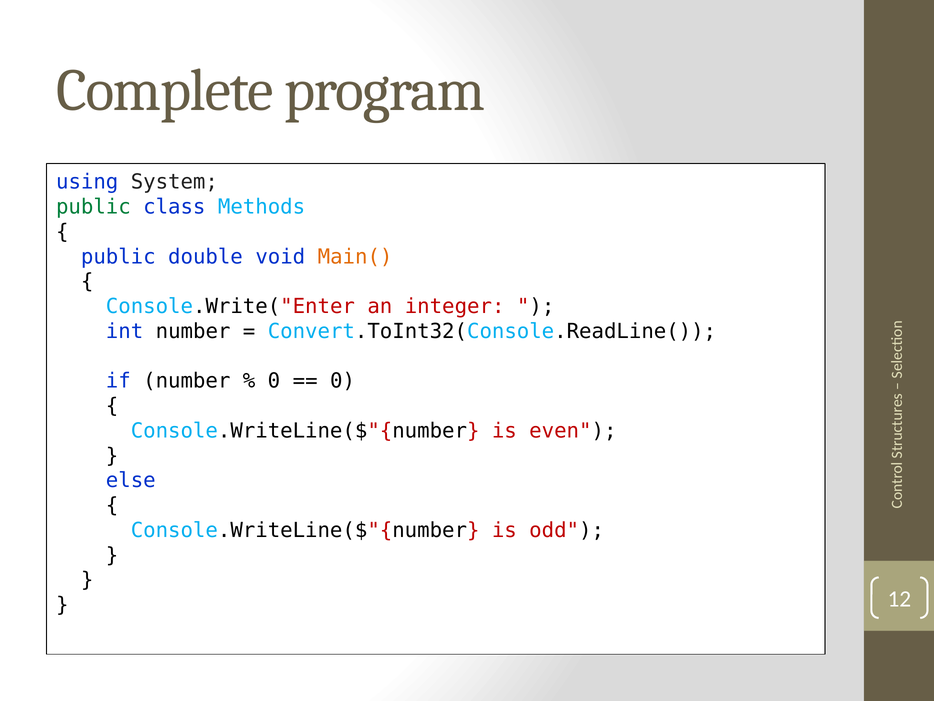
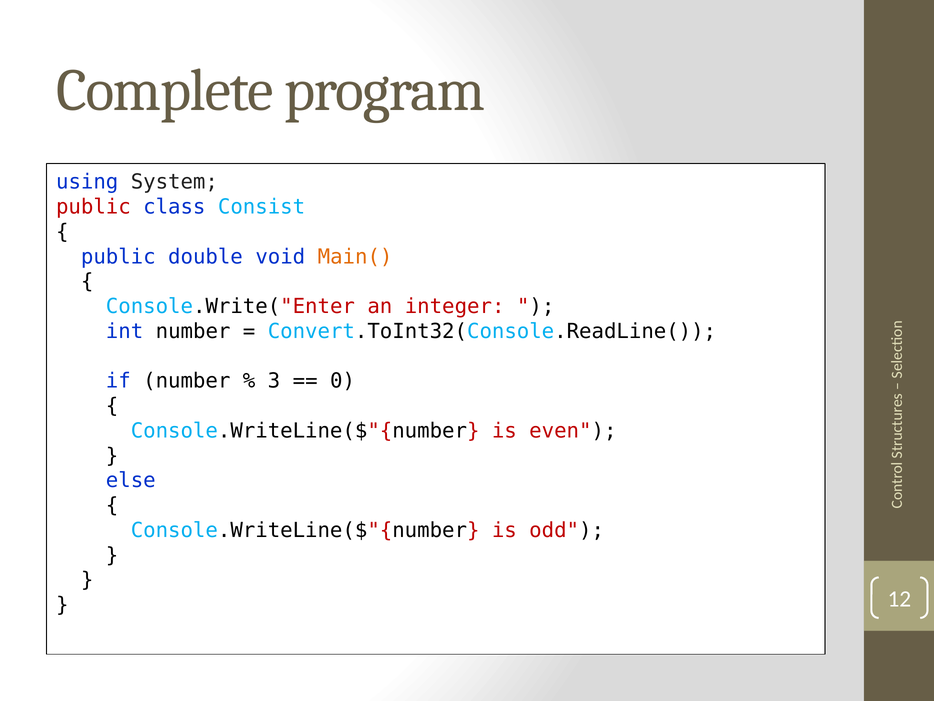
public at (93, 207) colour: green -> red
Methods: Methods -> Consist
0 at (274, 381): 0 -> 3
